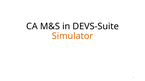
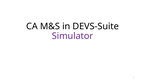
Simulator colour: orange -> purple
